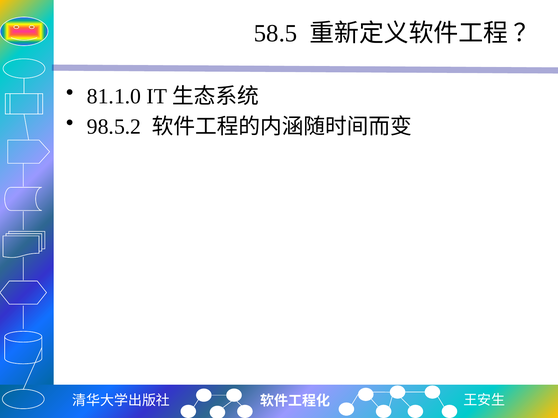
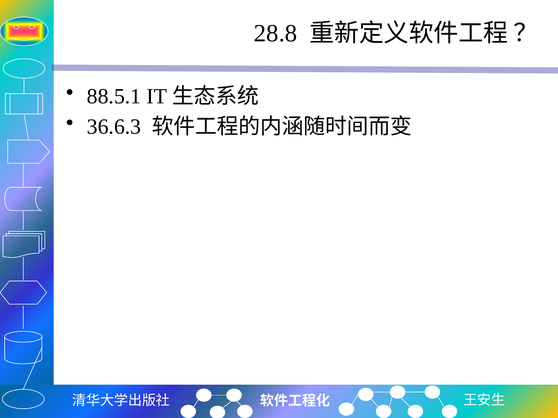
58.5: 58.5 -> 28.8
81.1.0: 81.1.0 -> 88.5.1
98.5.2: 98.5.2 -> 36.6.3
